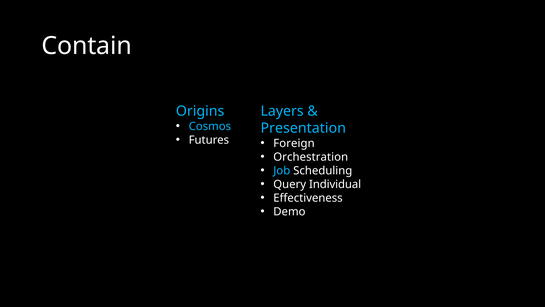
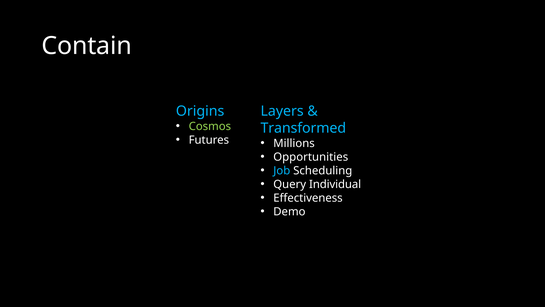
Cosmos colour: light blue -> light green
Presentation: Presentation -> Transformed
Foreign: Foreign -> Millions
Orchestration: Orchestration -> Opportunities
